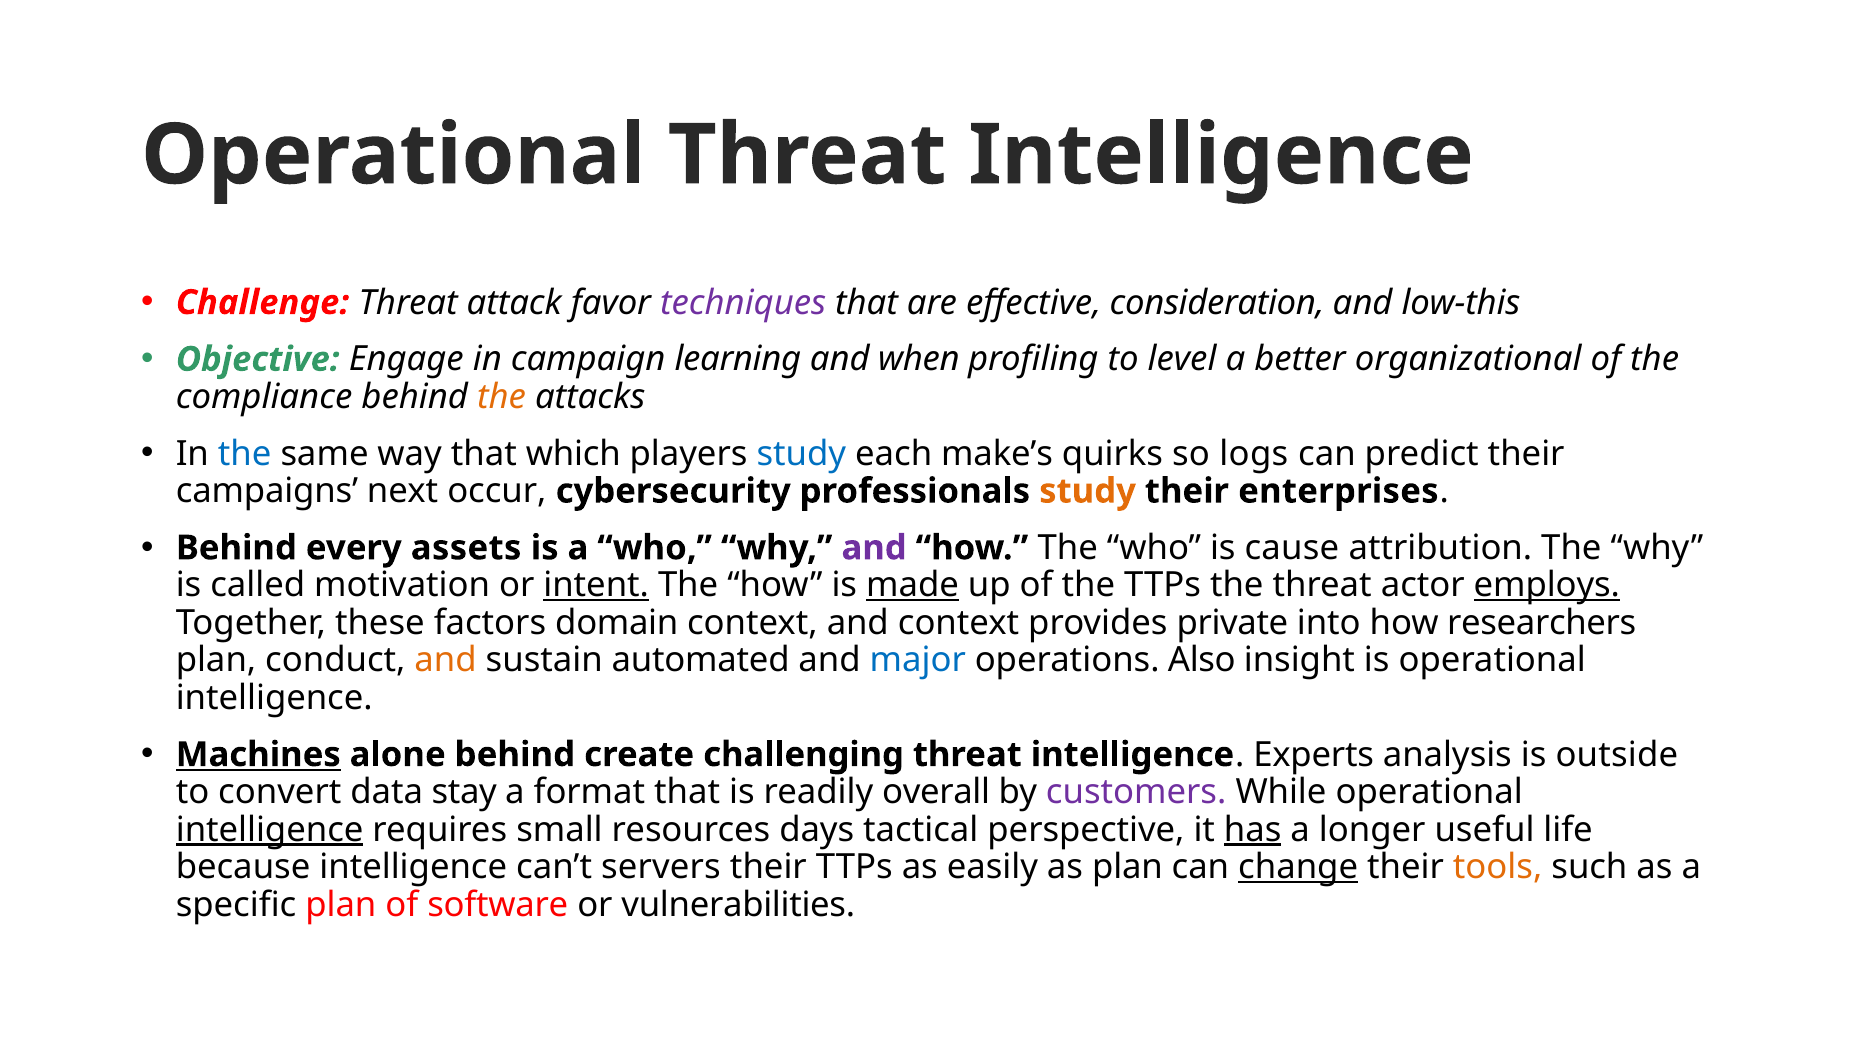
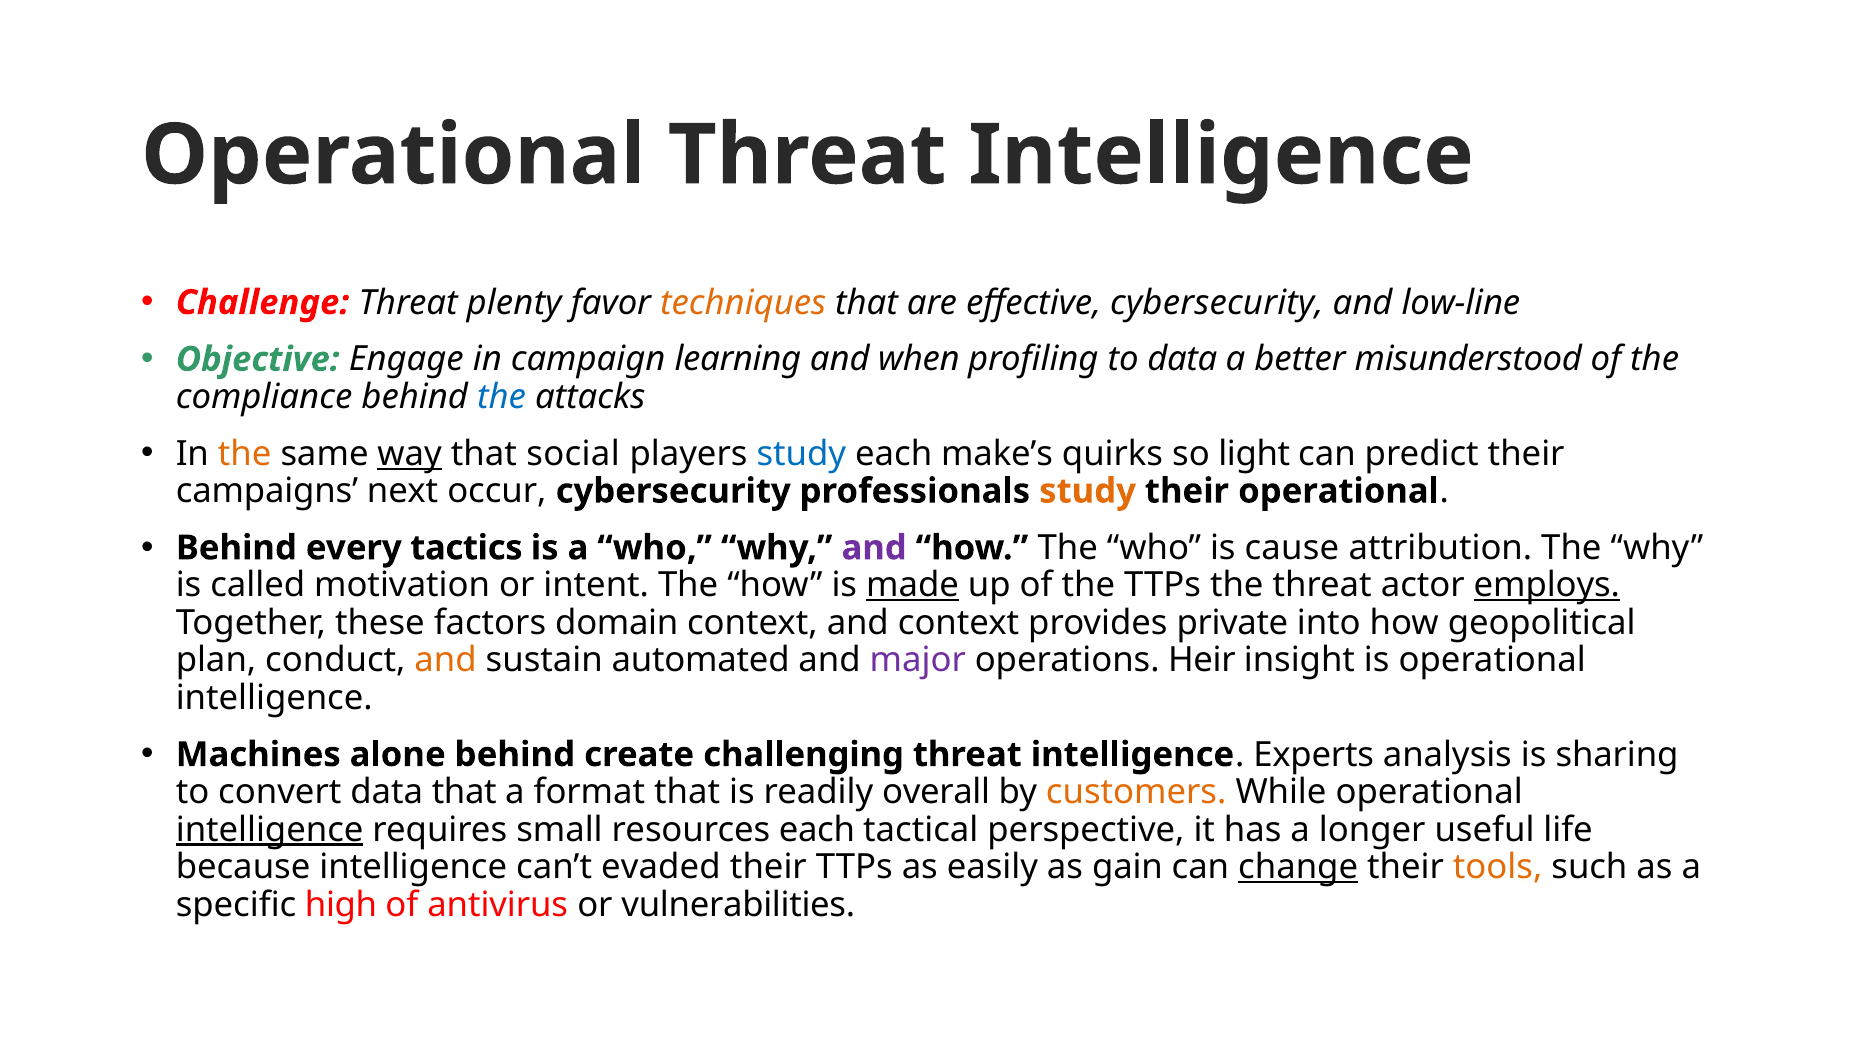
attack: attack -> plenty
techniques colour: purple -> orange
effective consideration: consideration -> cybersecurity
low-this: low-this -> low-line
to level: level -> data
organizational: organizational -> misunderstood
the at (501, 397) colour: orange -> blue
the at (245, 454) colour: blue -> orange
way underline: none -> present
which: which -> social
logs: logs -> light
their enterprises: enterprises -> operational
assets: assets -> tactics
intent underline: present -> none
researchers: researchers -> geopolitical
major colour: blue -> purple
Also: Also -> Heir
Machines underline: present -> none
outside: outside -> sharing
data stay: stay -> that
customers colour: purple -> orange
resources days: days -> each
has underline: present -> none
servers: servers -> evaded
as plan: plan -> gain
specific plan: plan -> high
software: software -> antivirus
